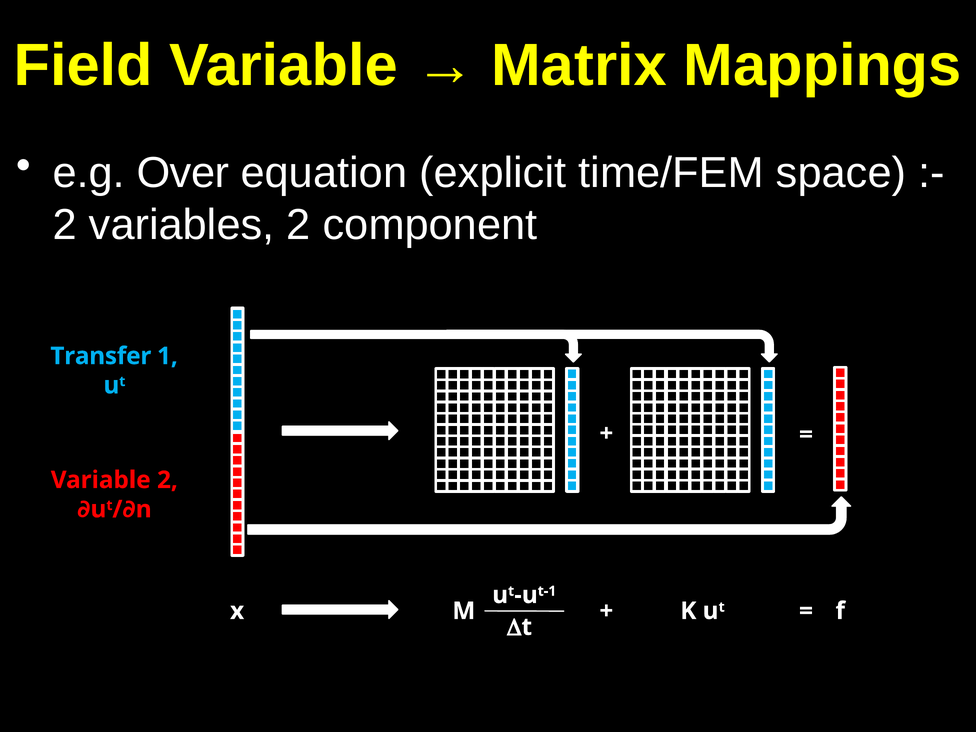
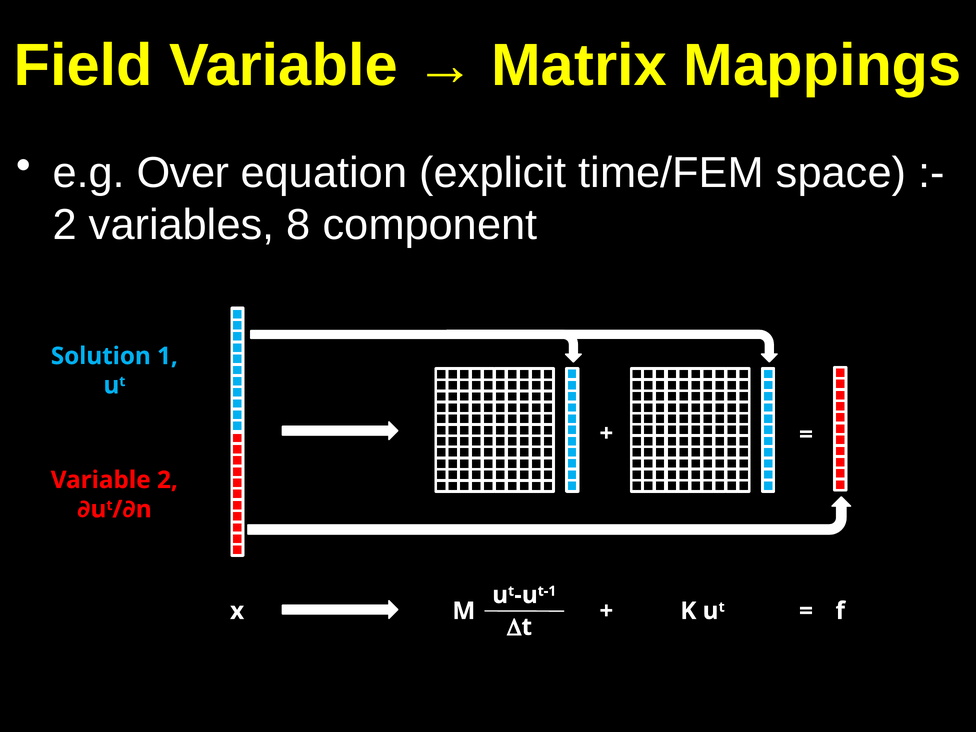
variables 2: 2 -> 8
Transfer: Transfer -> Solution
